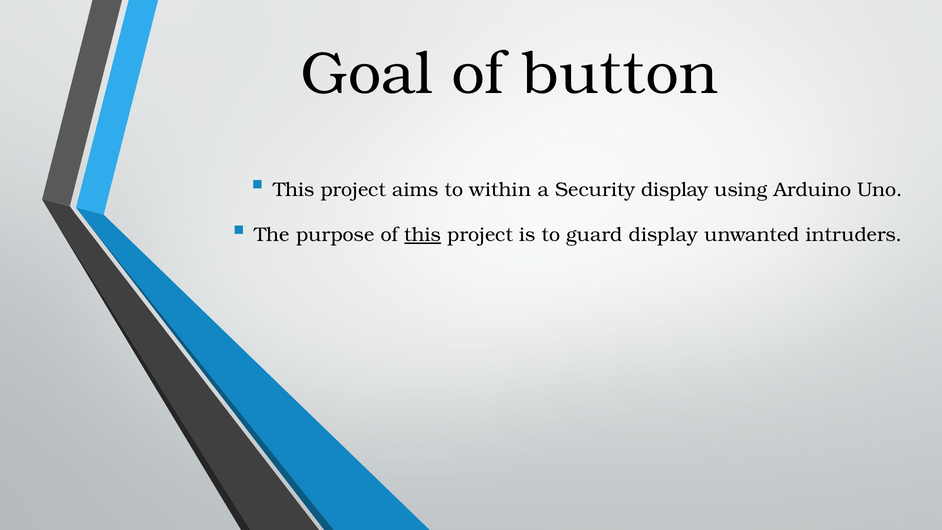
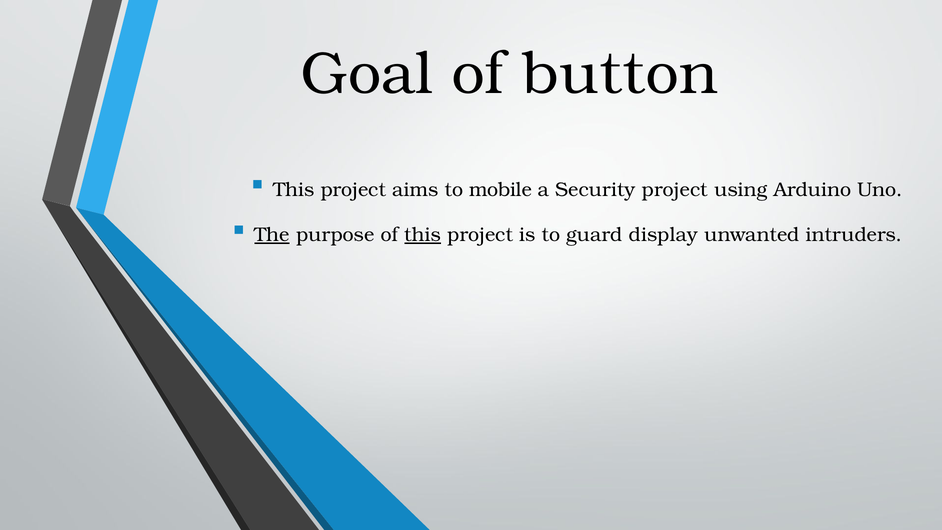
within: within -> mobile
Security display: display -> project
The underline: none -> present
